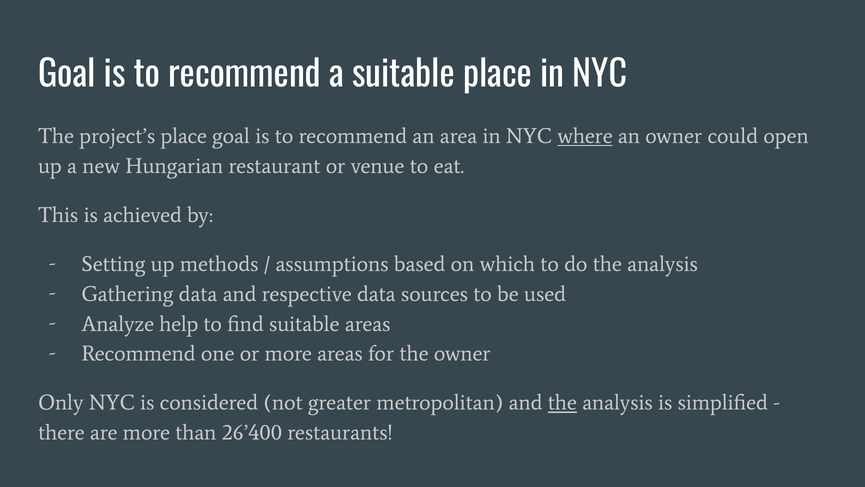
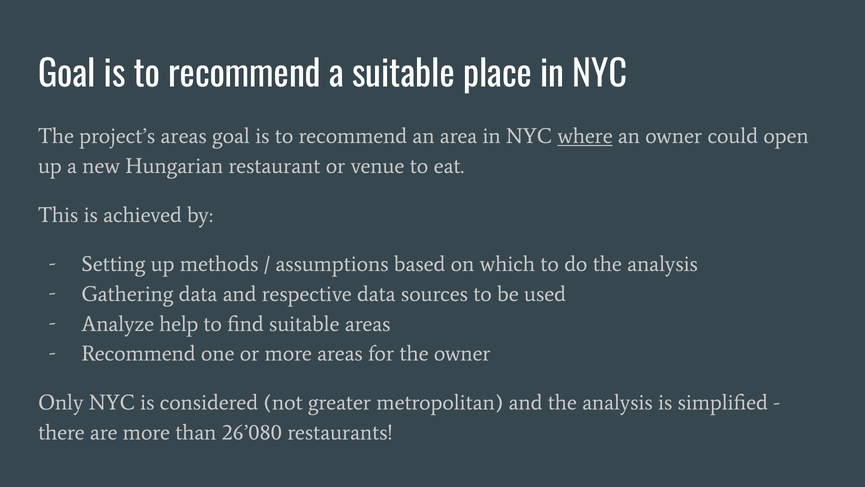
project’s place: place -> areas
the at (562, 402) underline: present -> none
26’400: 26’400 -> 26’080
